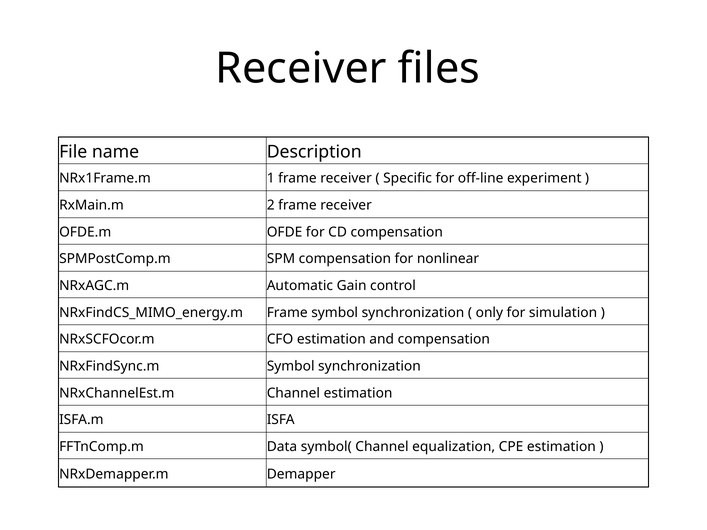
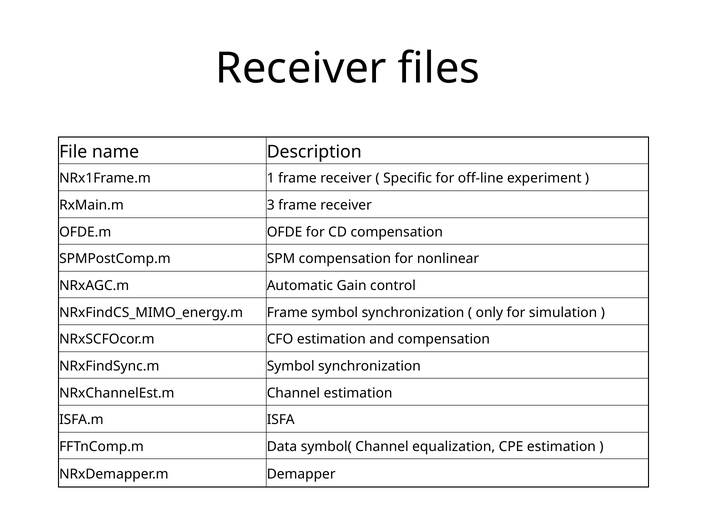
2: 2 -> 3
